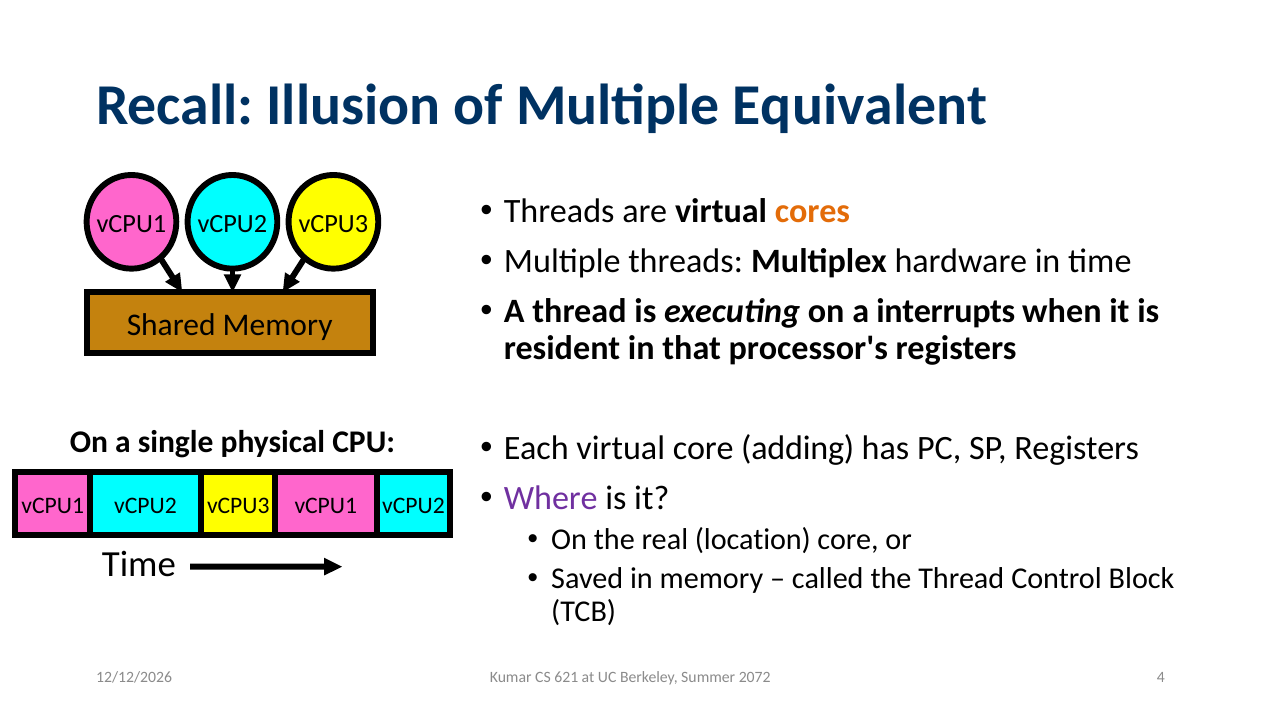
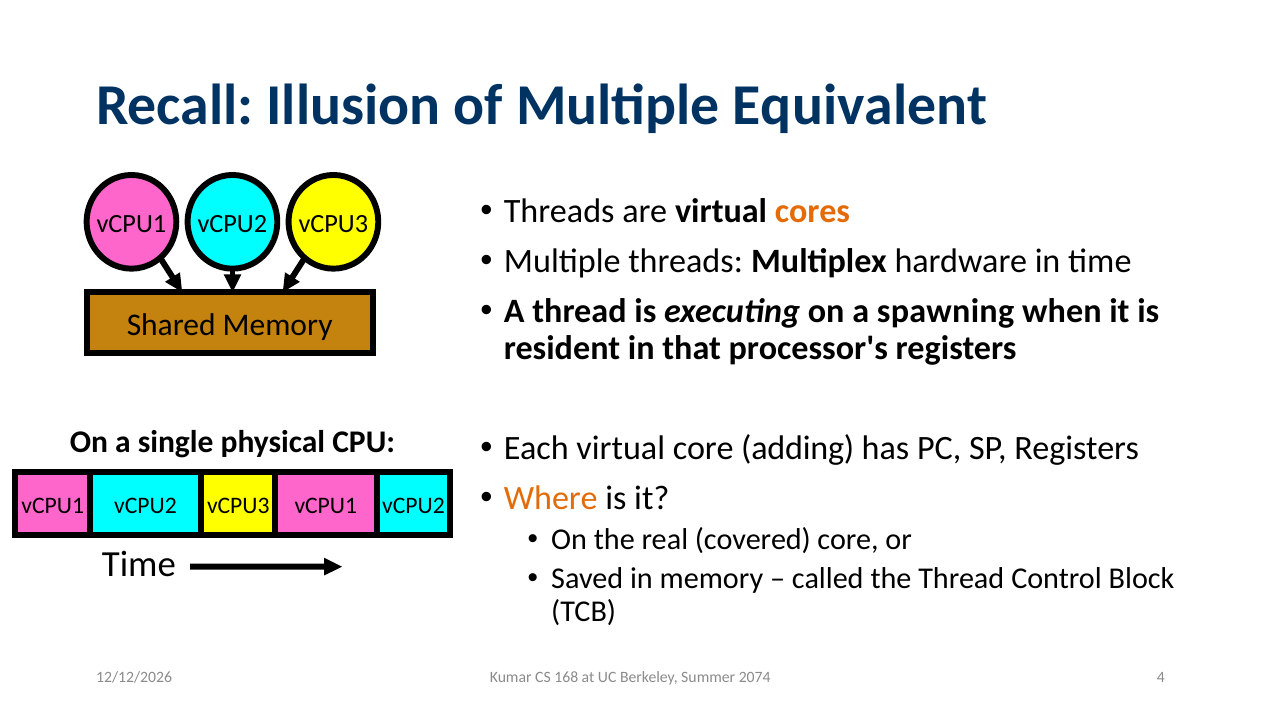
interrupts: interrupts -> spawning
Where colour: purple -> orange
location: location -> covered
621: 621 -> 168
2072: 2072 -> 2074
